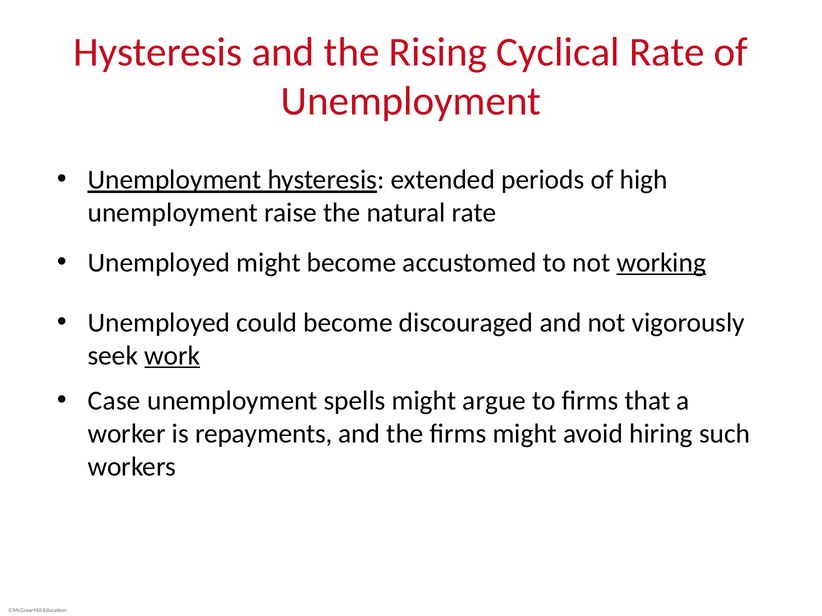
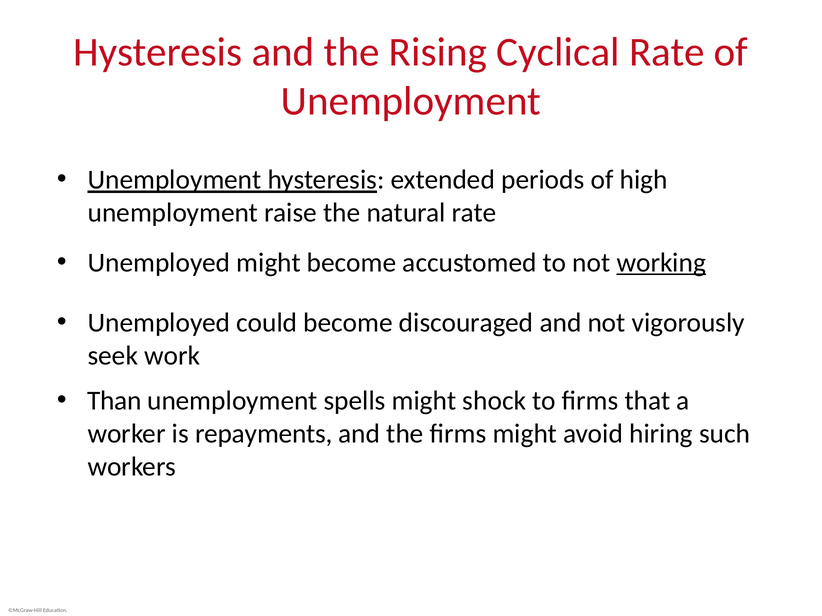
work underline: present -> none
Case: Case -> Than
argue: argue -> shock
